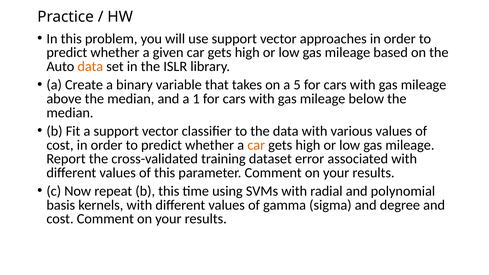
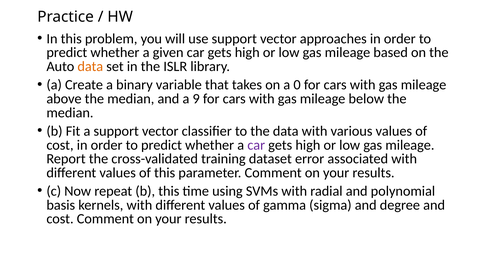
5: 5 -> 0
1: 1 -> 9
car at (256, 145) colour: orange -> purple
